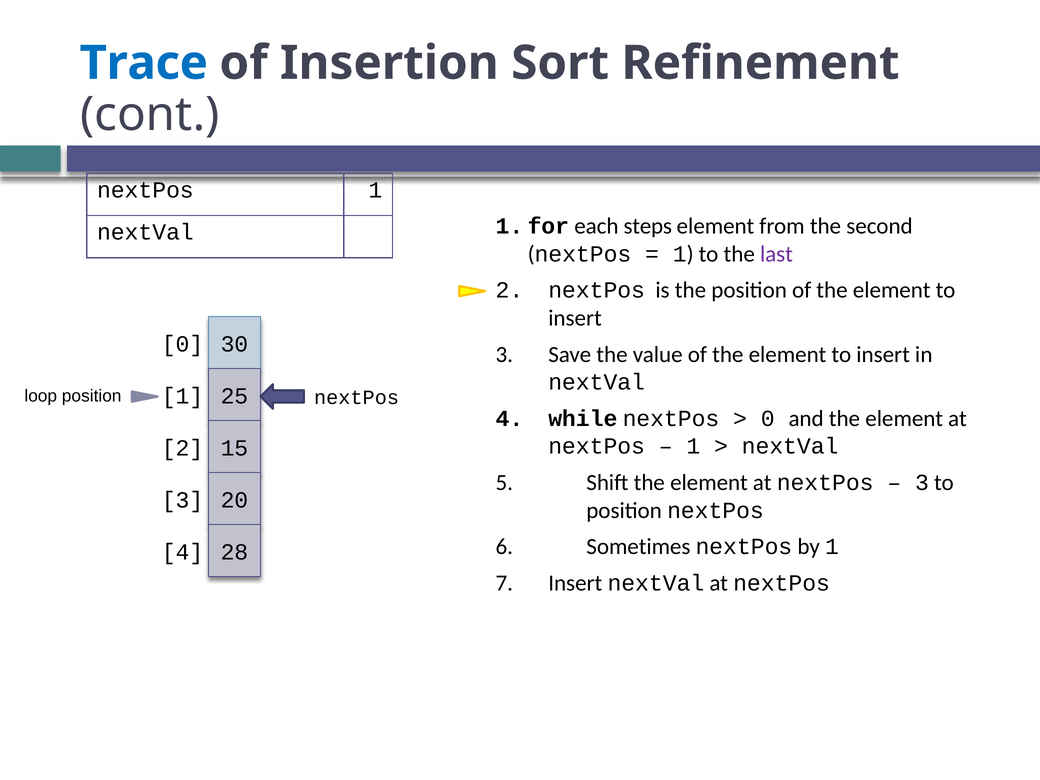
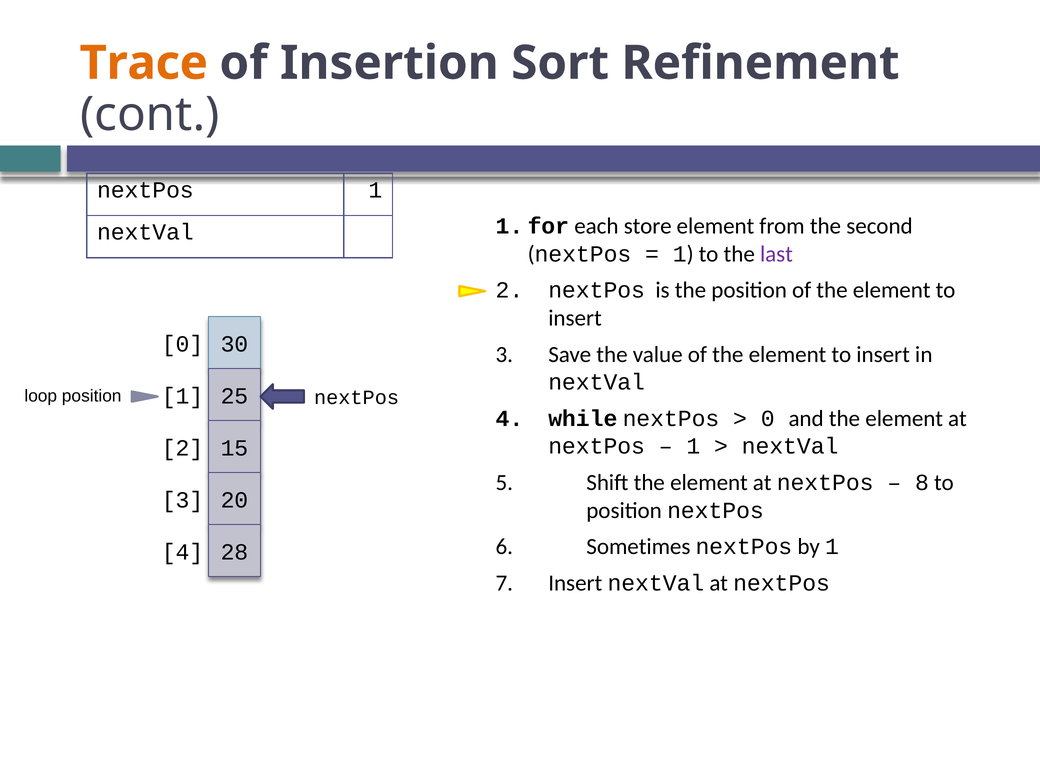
Trace colour: blue -> orange
steps: steps -> store
3 at (922, 483): 3 -> 8
